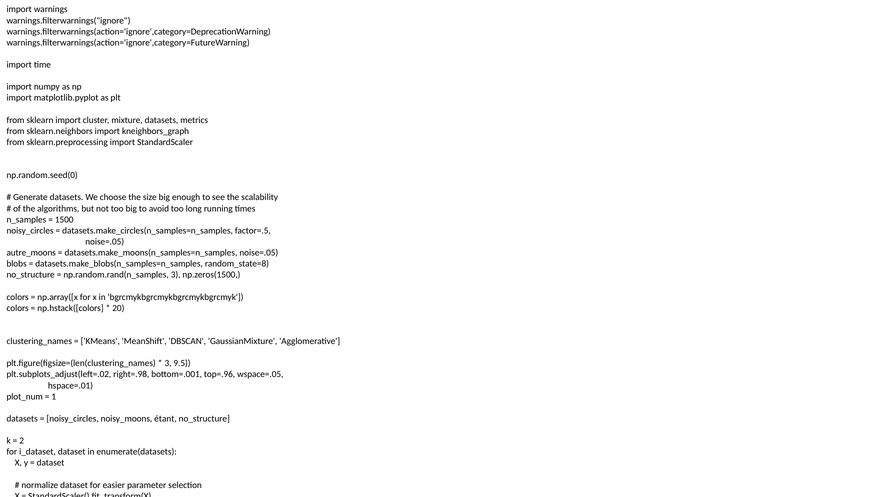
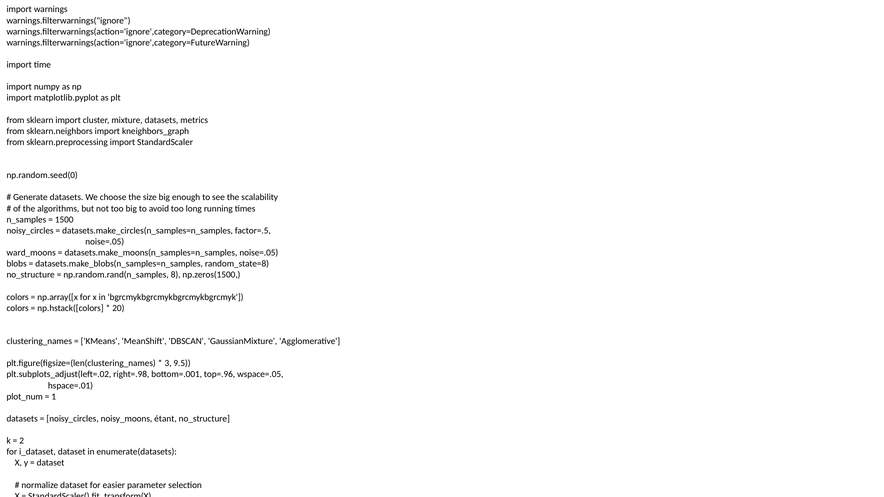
autre_moons: autre_moons -> ward_moons
np.random.rand(n_samples 3: 3 -> 8
